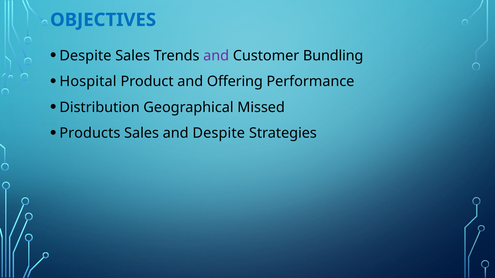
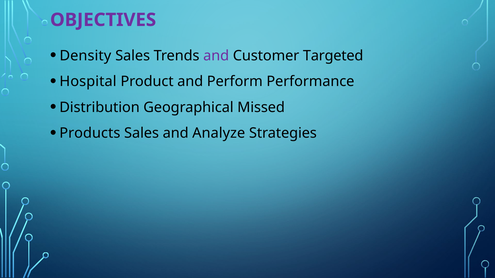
OBJECTIVES colour: blue -> purple
Despite at (85, 56): Despite -> Density
Bundling: Bundling -> Targeted
Offering: Offering -> Perform
and Despite: Despite -> Analyze
